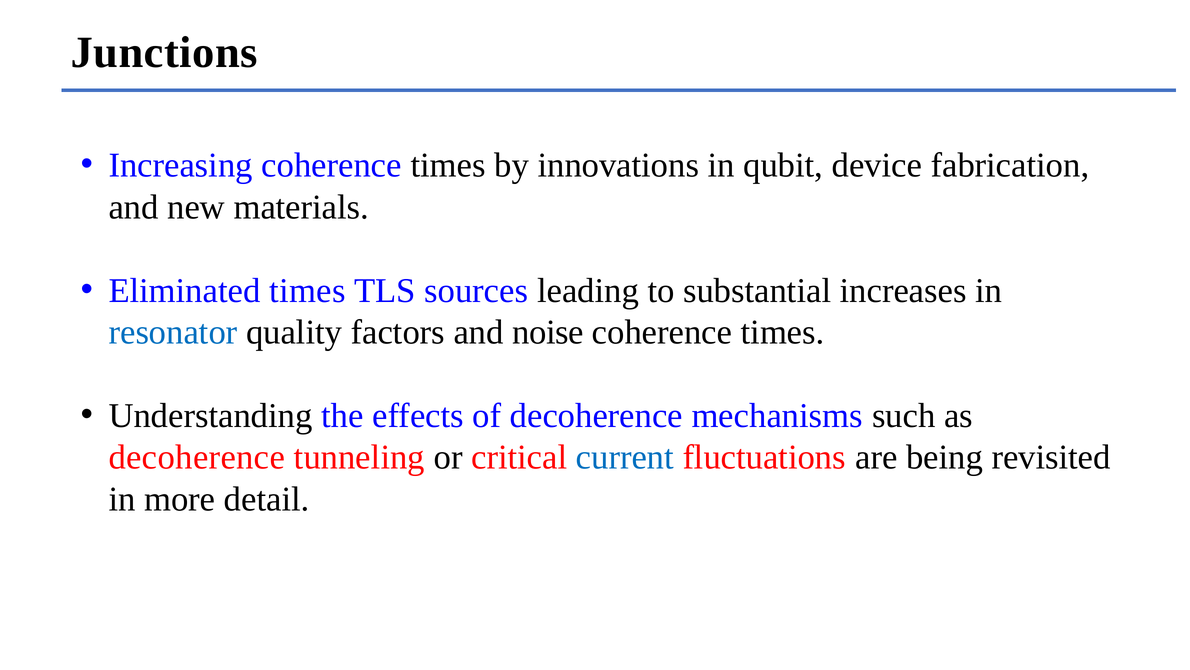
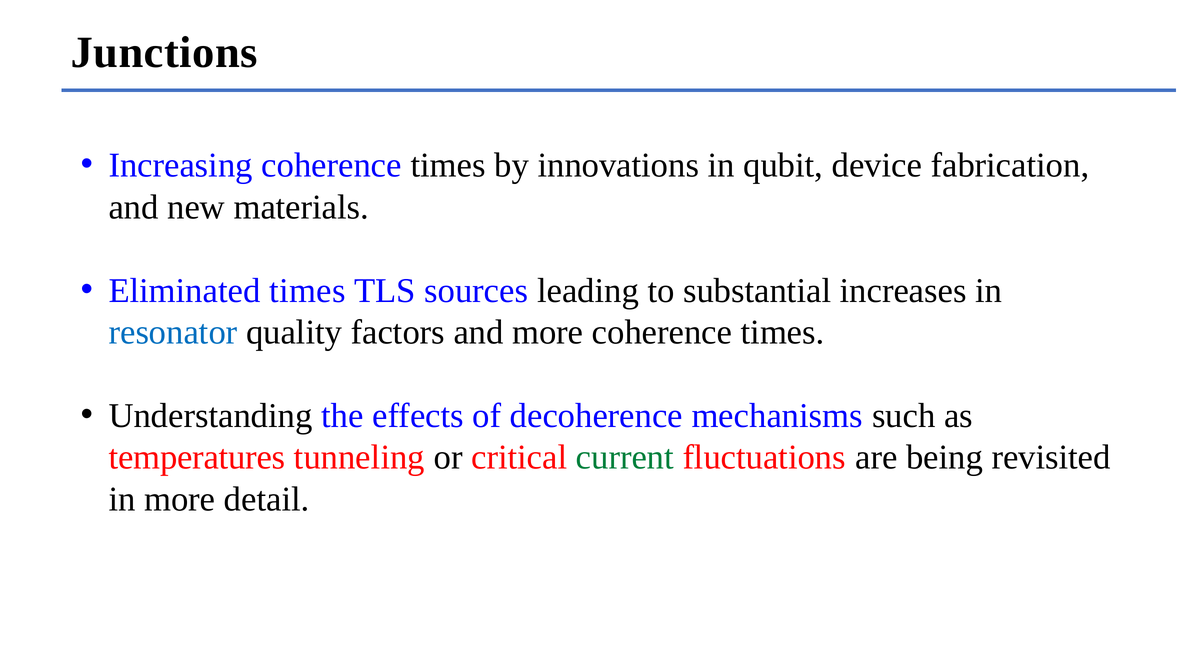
and noise: noise -> more
decoherence at (197, 457): decoherence -> temperatures
current colour: blue -> green
